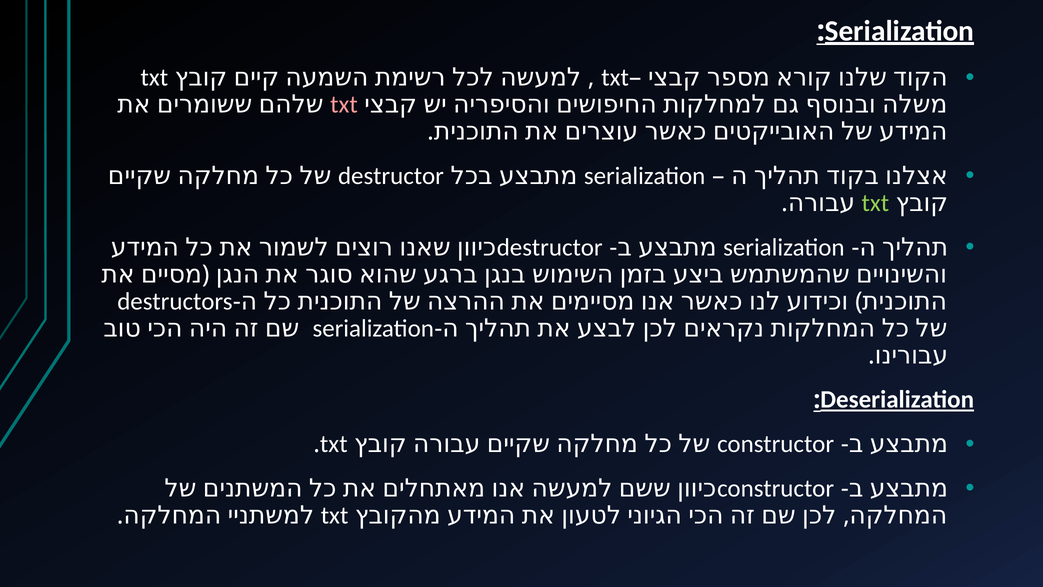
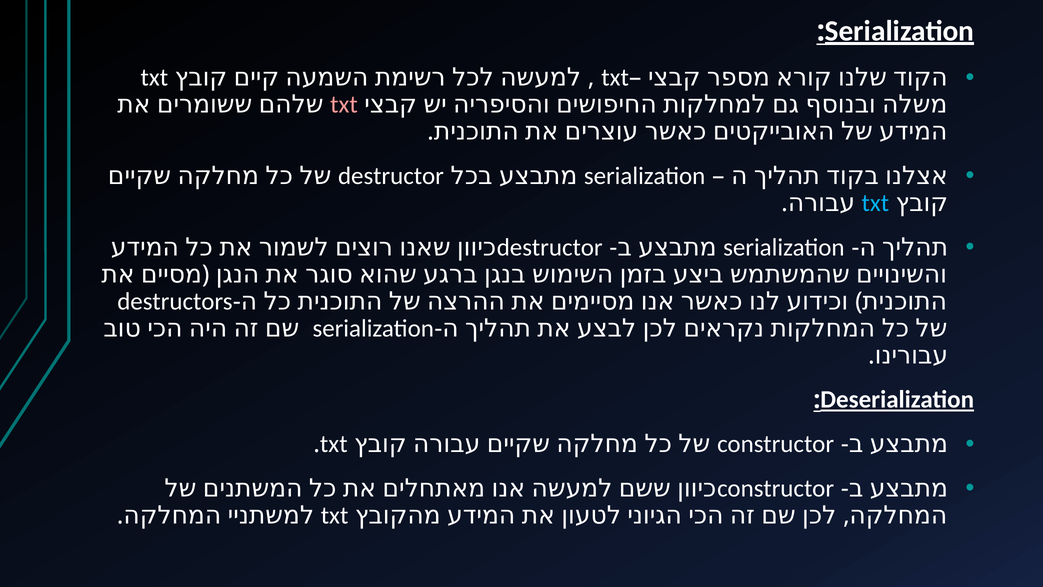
txt at (875, 203) colour: light green -> light blue
